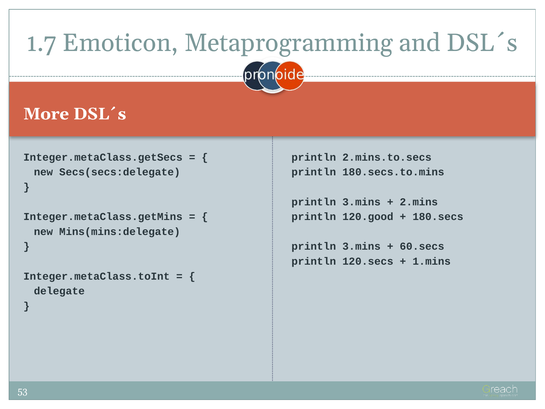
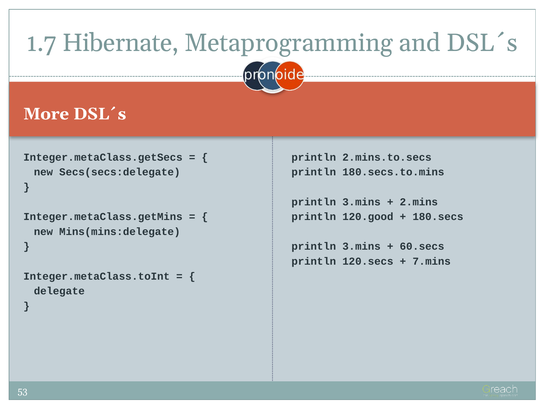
Emoticon: Emoticon -> Hibernate
1.mins: 1.mins -> 7.mins
